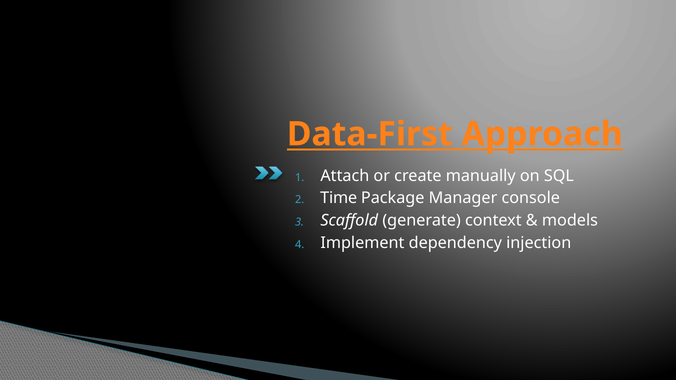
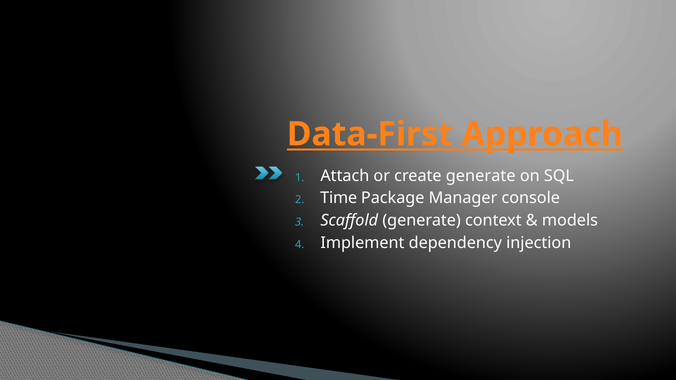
create manually: manually -> generate
